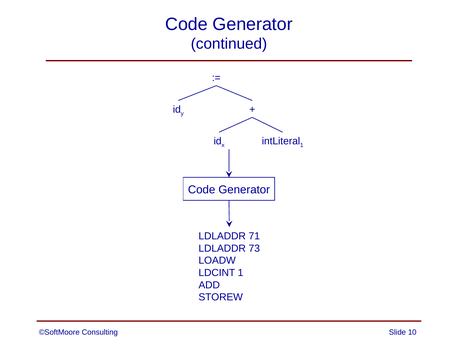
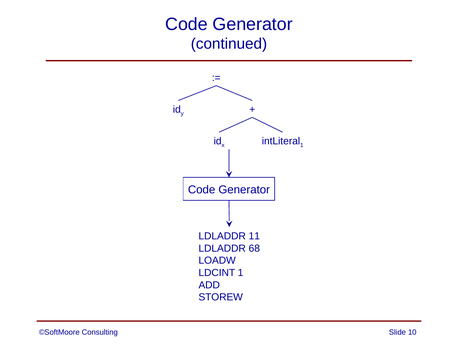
71: 71 -> 11
73: 73 -> 68
